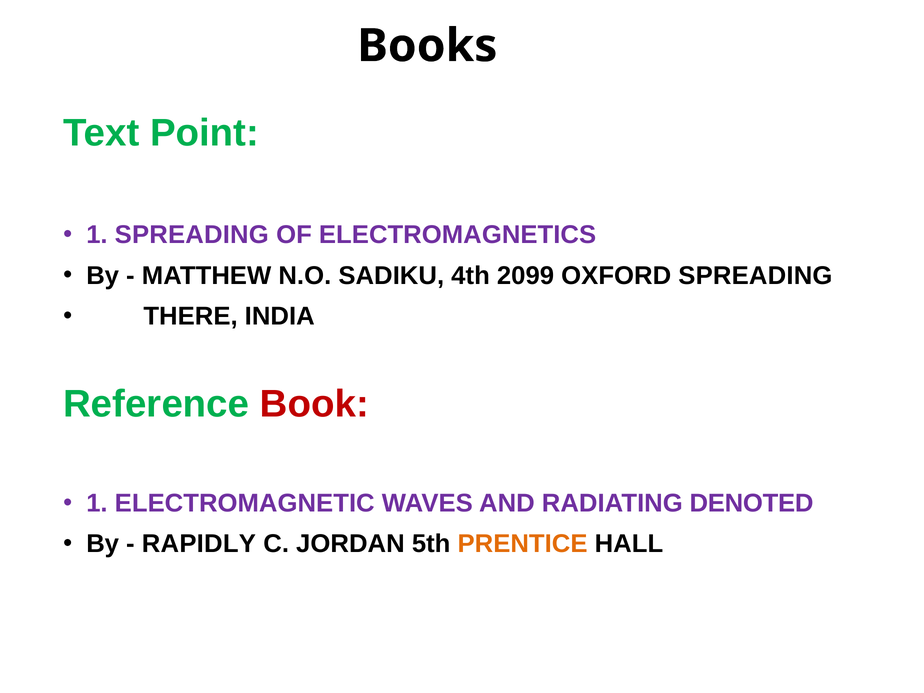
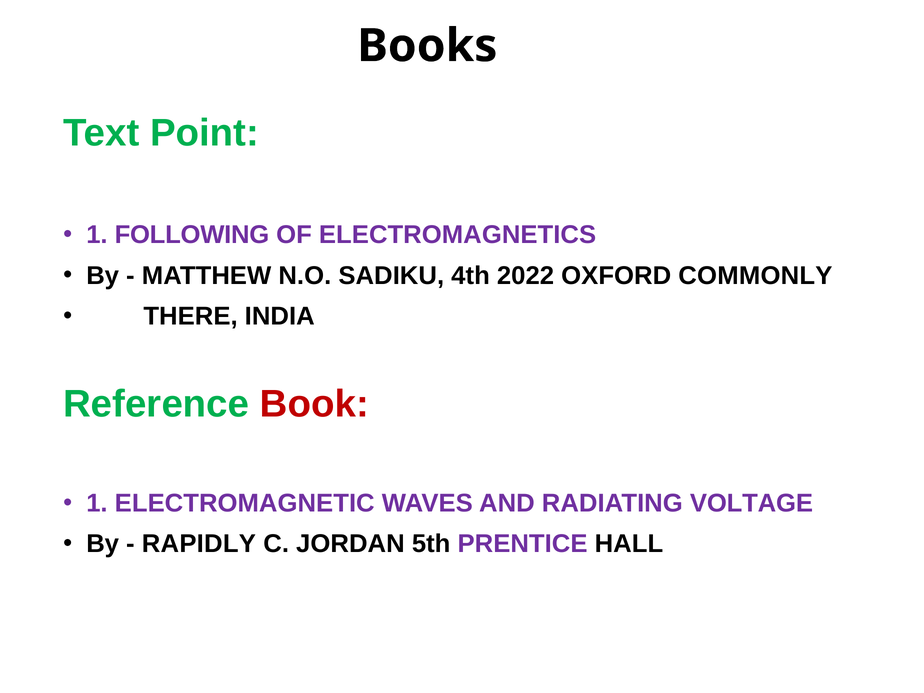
1 SPREADING: SPREADING -> FOLLOWING
2099: 2099 -> 2022
OXFORD SPREADING: SPREADING -> COMMONLY
DENOTED: DENOTED -> VOLTAGE
PRENTICE colour: orange -> purple
